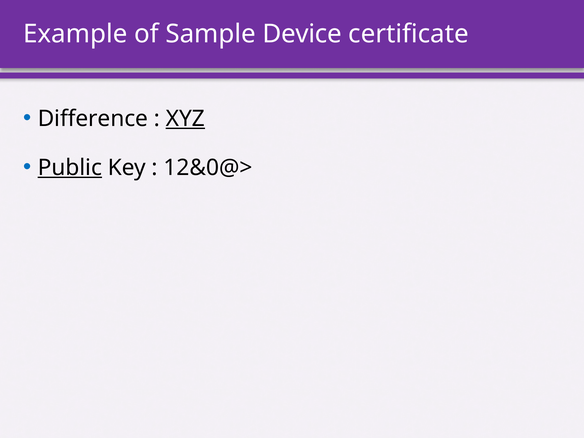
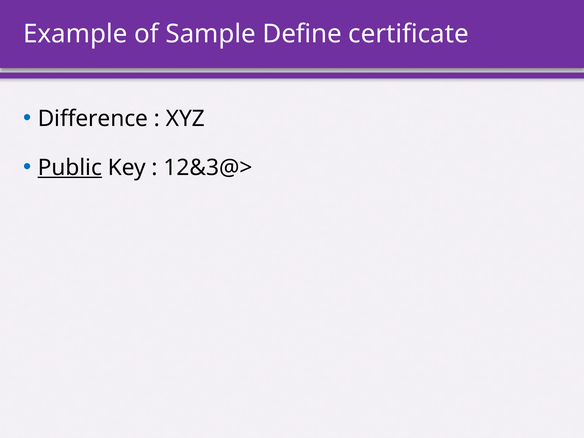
Device: Device -> Define
XYZ underline: present -> none
12&0@>: 12&0@> -> 12&3@>
